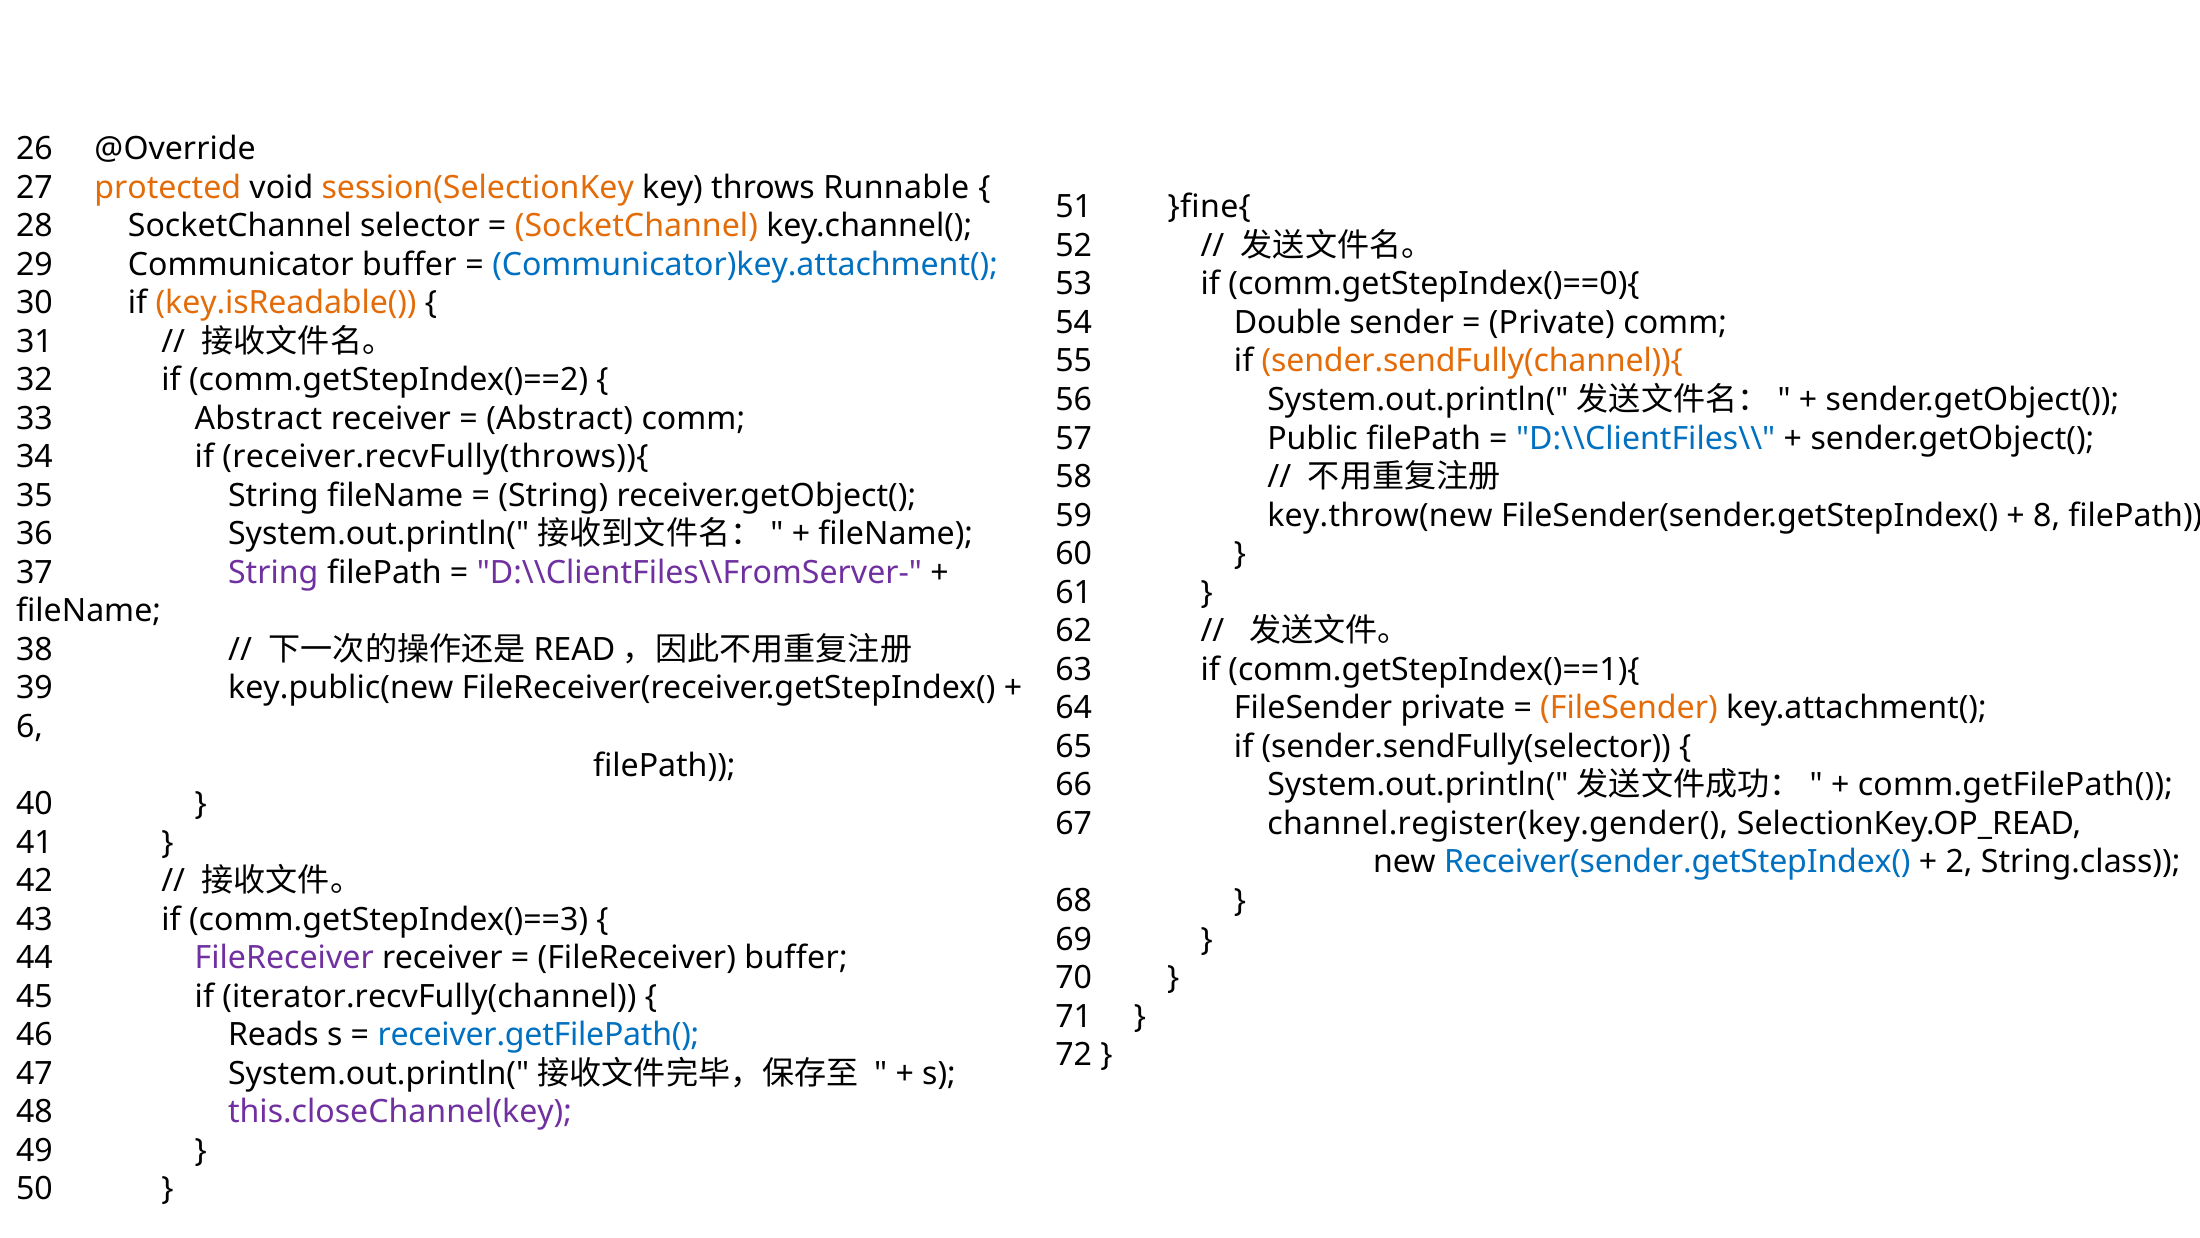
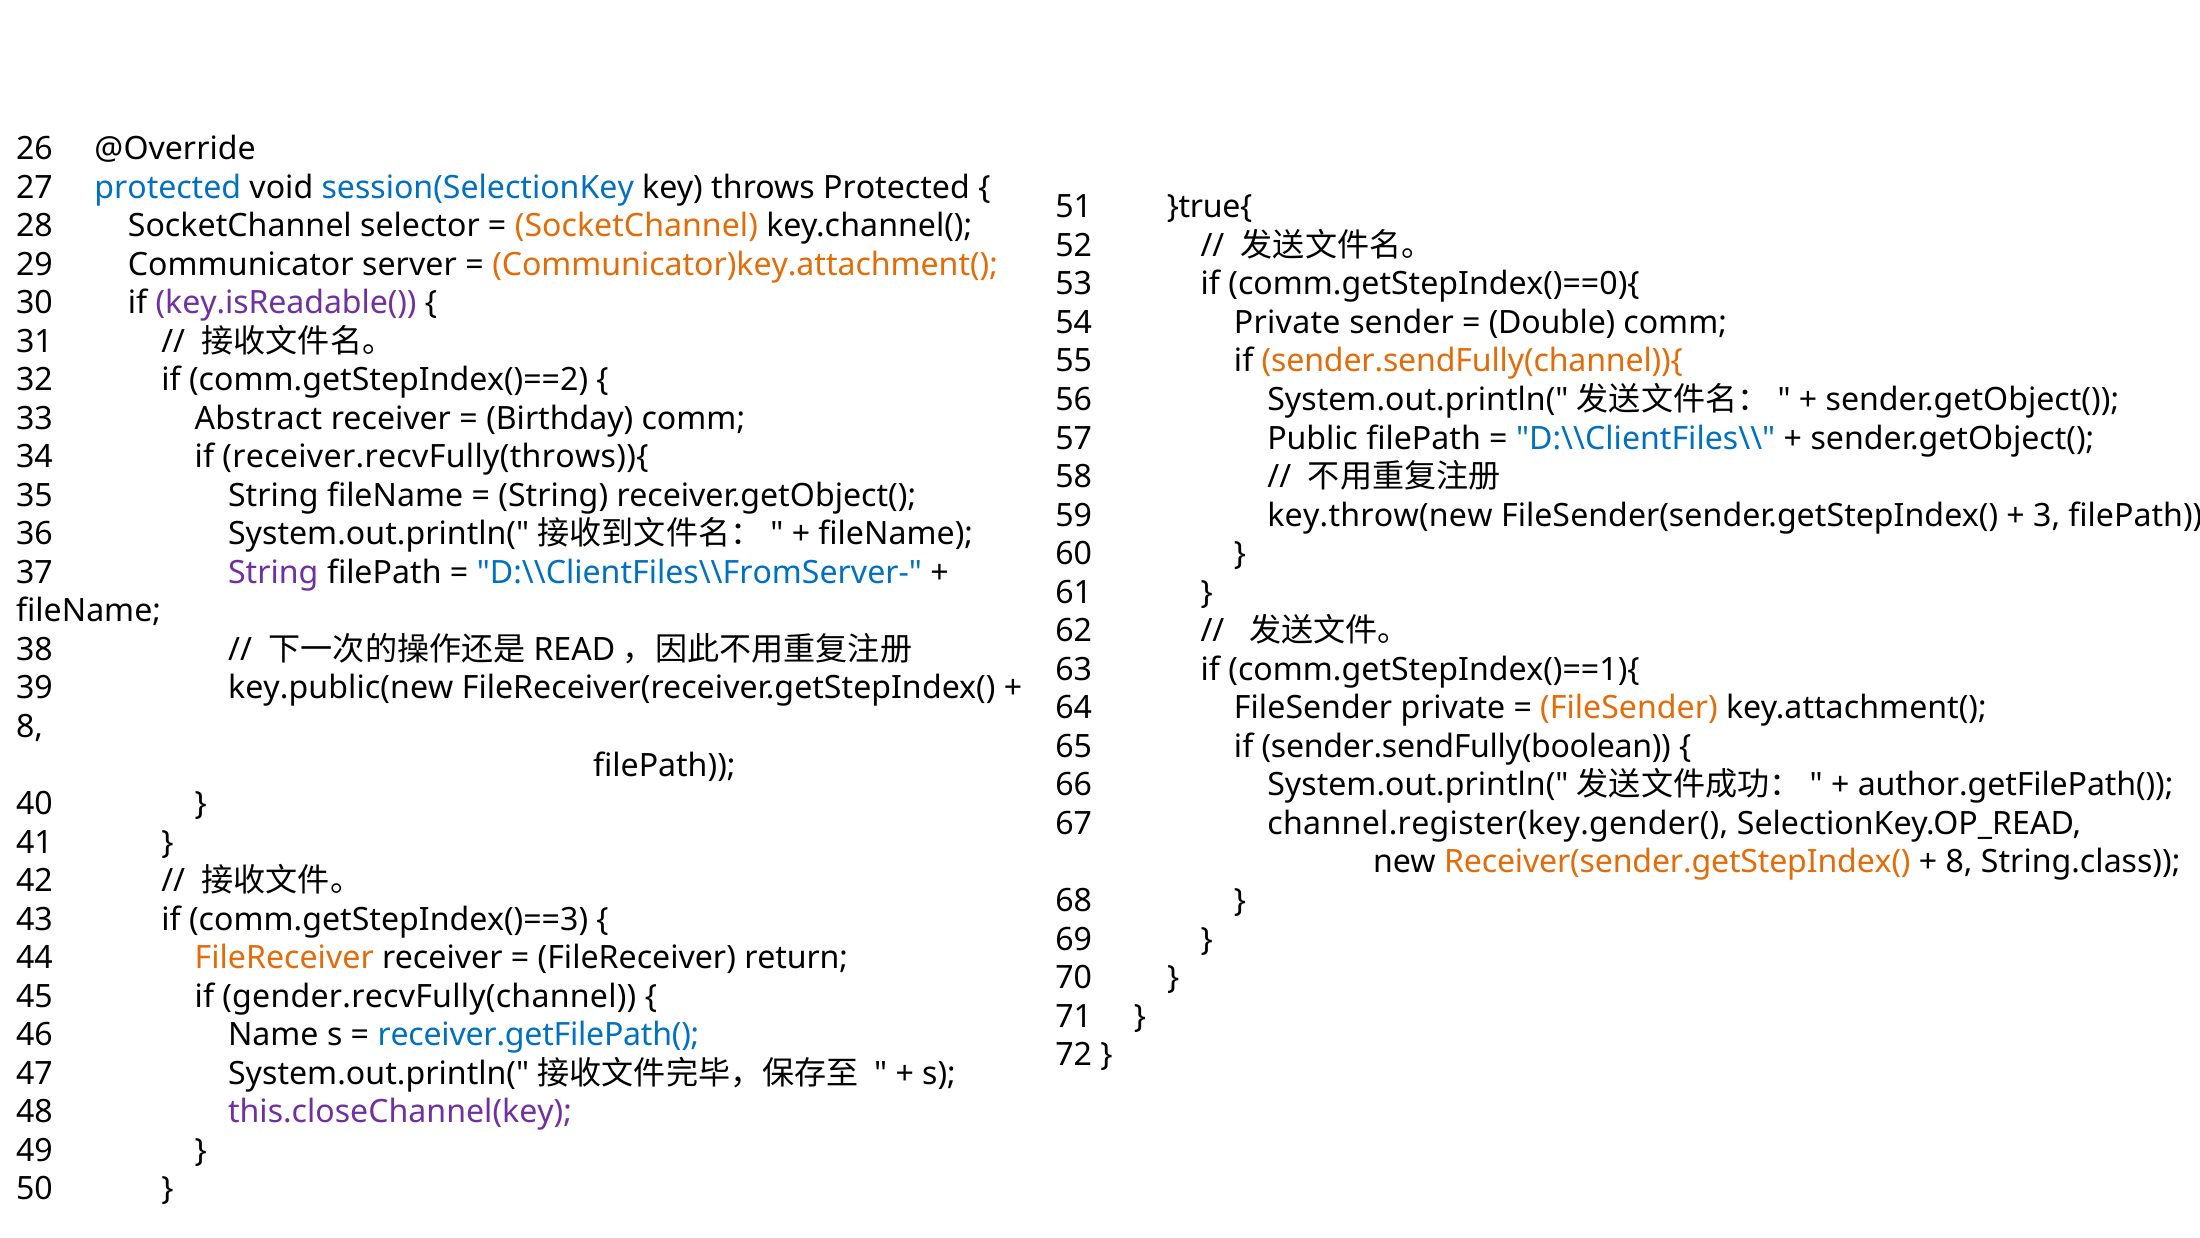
protected at (168, 187) colour: orange -> blue
session(SelectionKey colour: orange -> blue
throws Runnable: Runnable -> Protected
}fine{: }fine{ -> }true{
Communicator buffer: buffer -> server
Communicator)key.attachment( colour: blue -> orange
key.isReadable( colour: orange -> purple
54 Double: Double -> Private
Private at (1552, 323): Private -> Double
Abstract at (560, 418): Abstract -> Birthday
8: 8 -> 3
D:\\ClientFiles\\FromServer- colour: purple -> blue
6 at (30, 727): 6 -> 8
sender.sendFully(selector: sender.sendFully(selector -> sender.sendFully(boolean
comm.getFilePath(: comm.getFilePath( -> author.getFilePath(
Receiver(sender.getStepIndex( colour: blue -> orange
2 at (1959, 862): 2 -> 8
FileReceiver at (284, 958) colour: purple -> orange
FileReceiver buffer: buffer -> return
iterator.recvFully(channel: iterator.recvFully(channel -> gender.recvFully(channel
Reads: Reads -> Name
